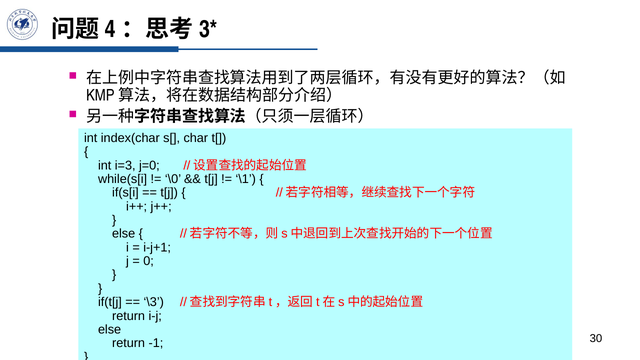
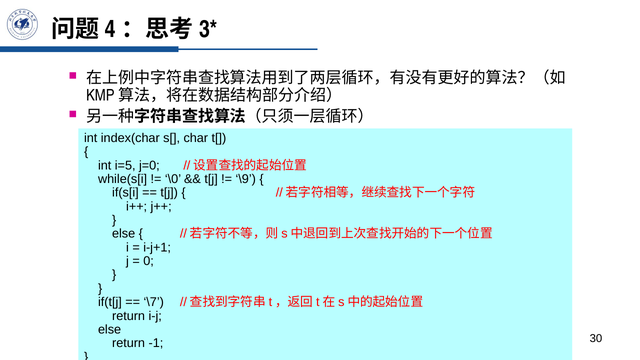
i=3: i=3 -> i=5
\1: \1 -> \9
\3: \3 -> \7
